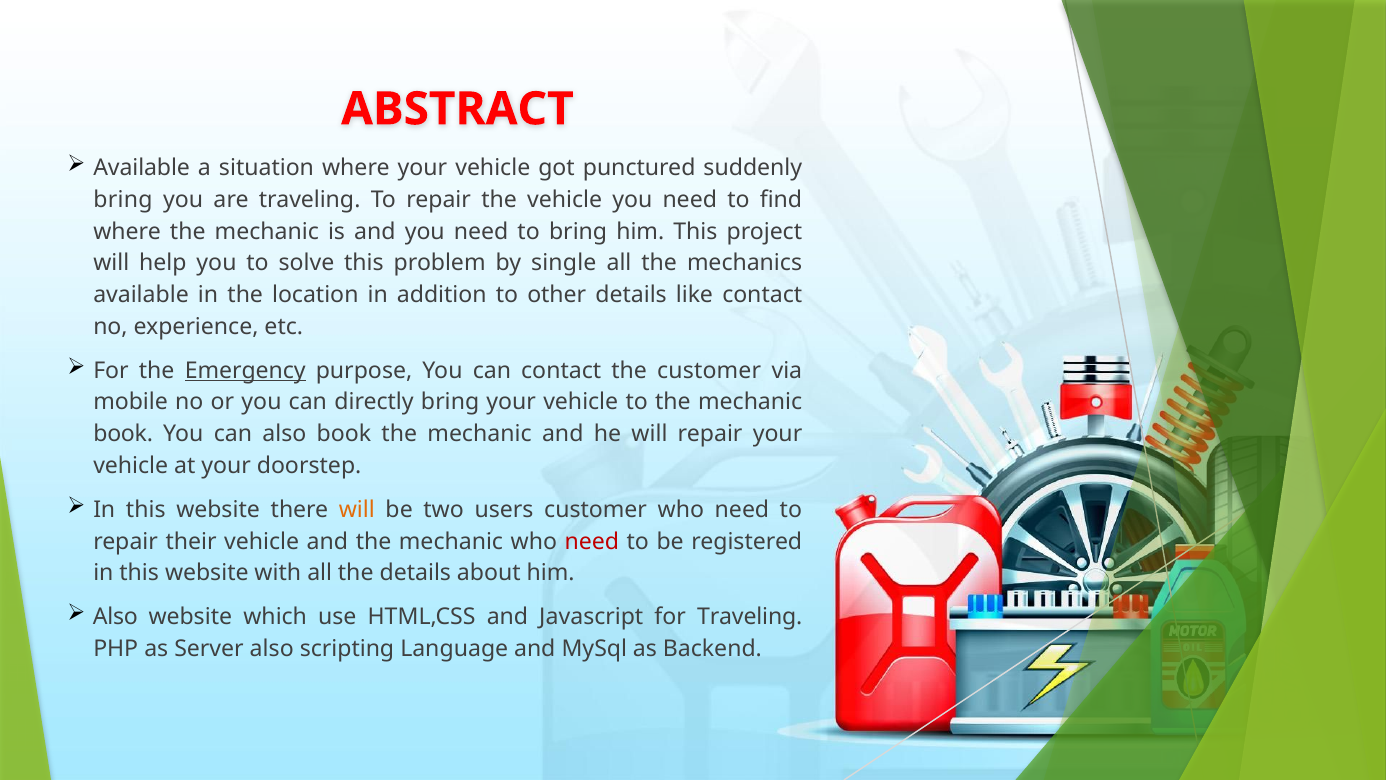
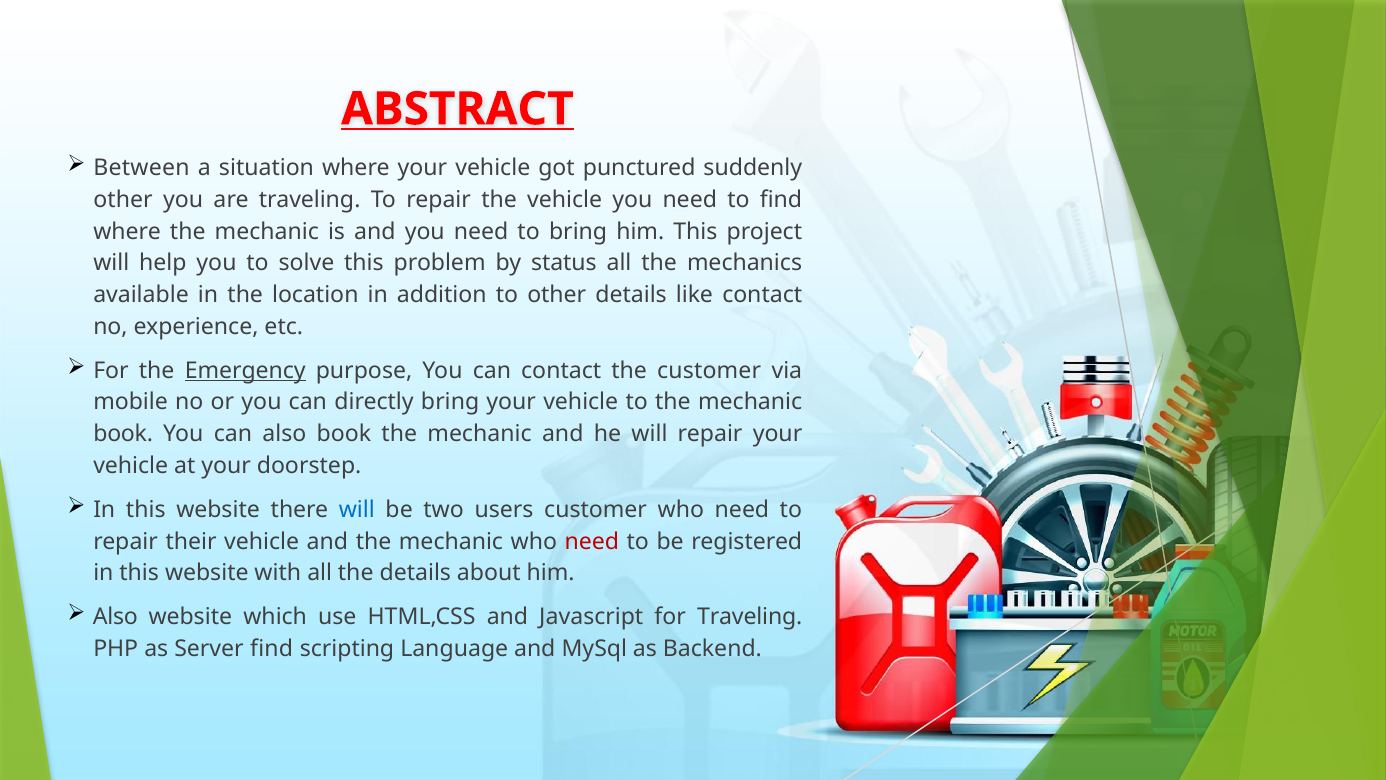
ABSTRACT underline: none -> present
Available at (142, 168): Available -> Between
bring at (123, 199): bring -> other
single: single -> status
will at (357, 509) colour: orange -> blue
Server also: also -> find
